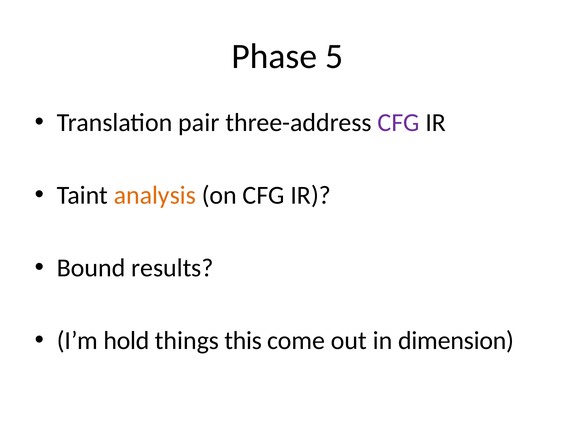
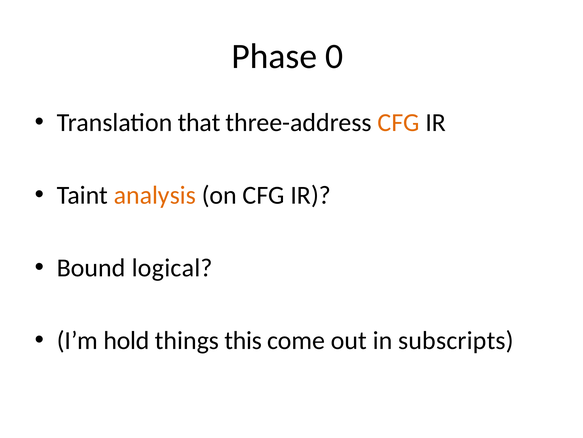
5: 5 -> 0
pair: pair -> that
CFG at (399, 122) colour: purple -> orange
results: results -> logical
dimension: dimension -> subscripts
